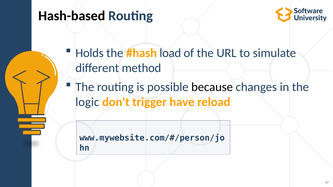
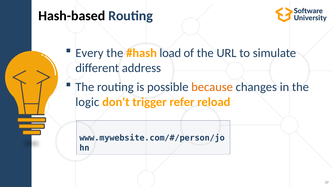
Holds: Holds -> Every
method: method -> address
because colour: black -> orange
have: have -> refer
